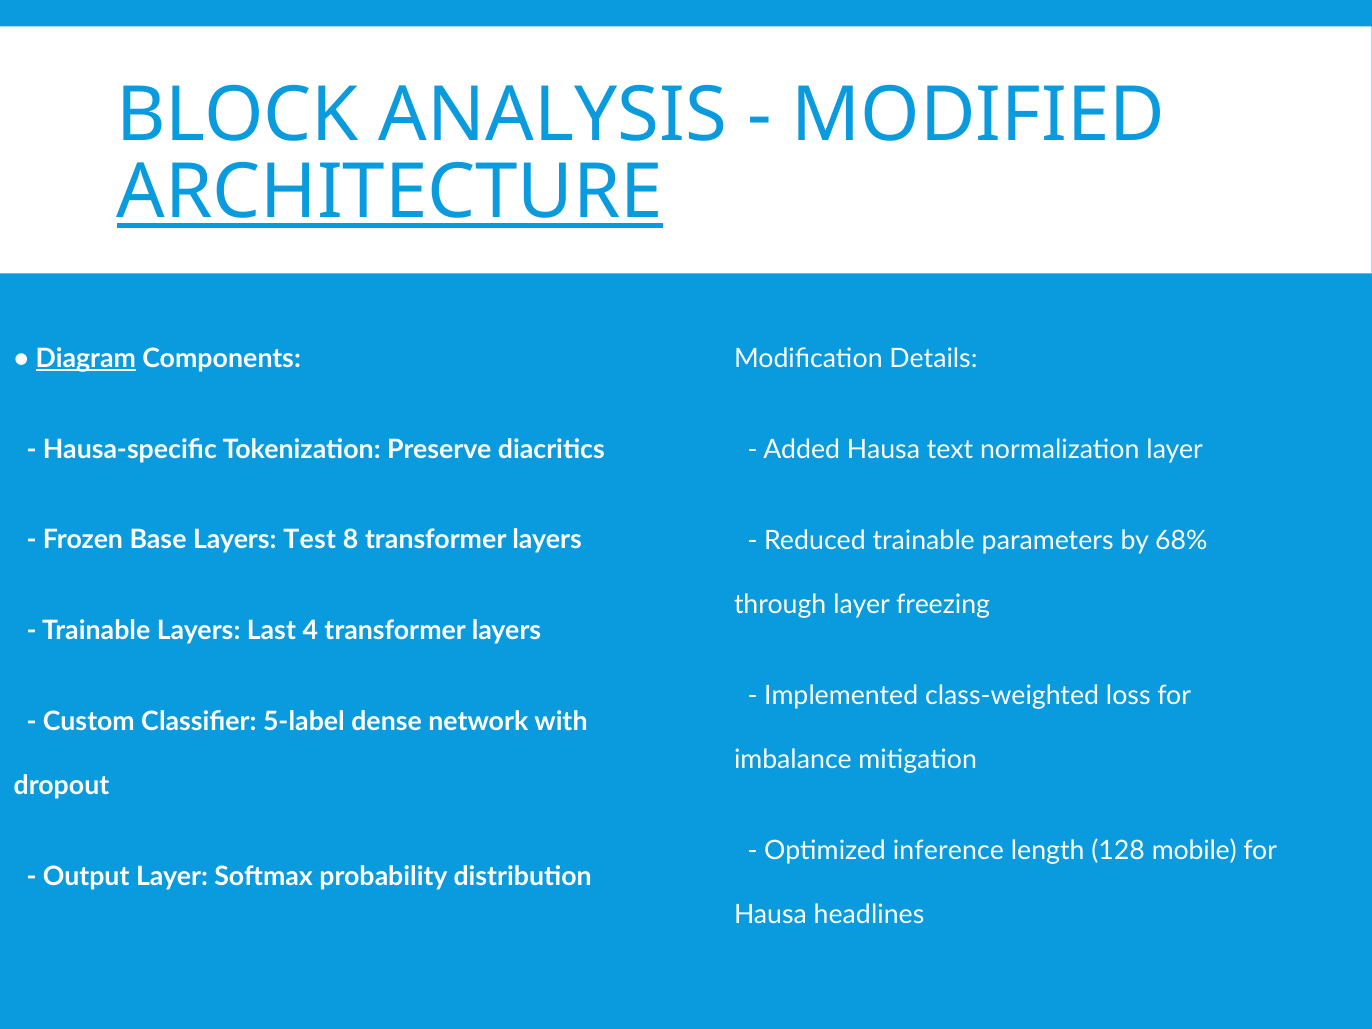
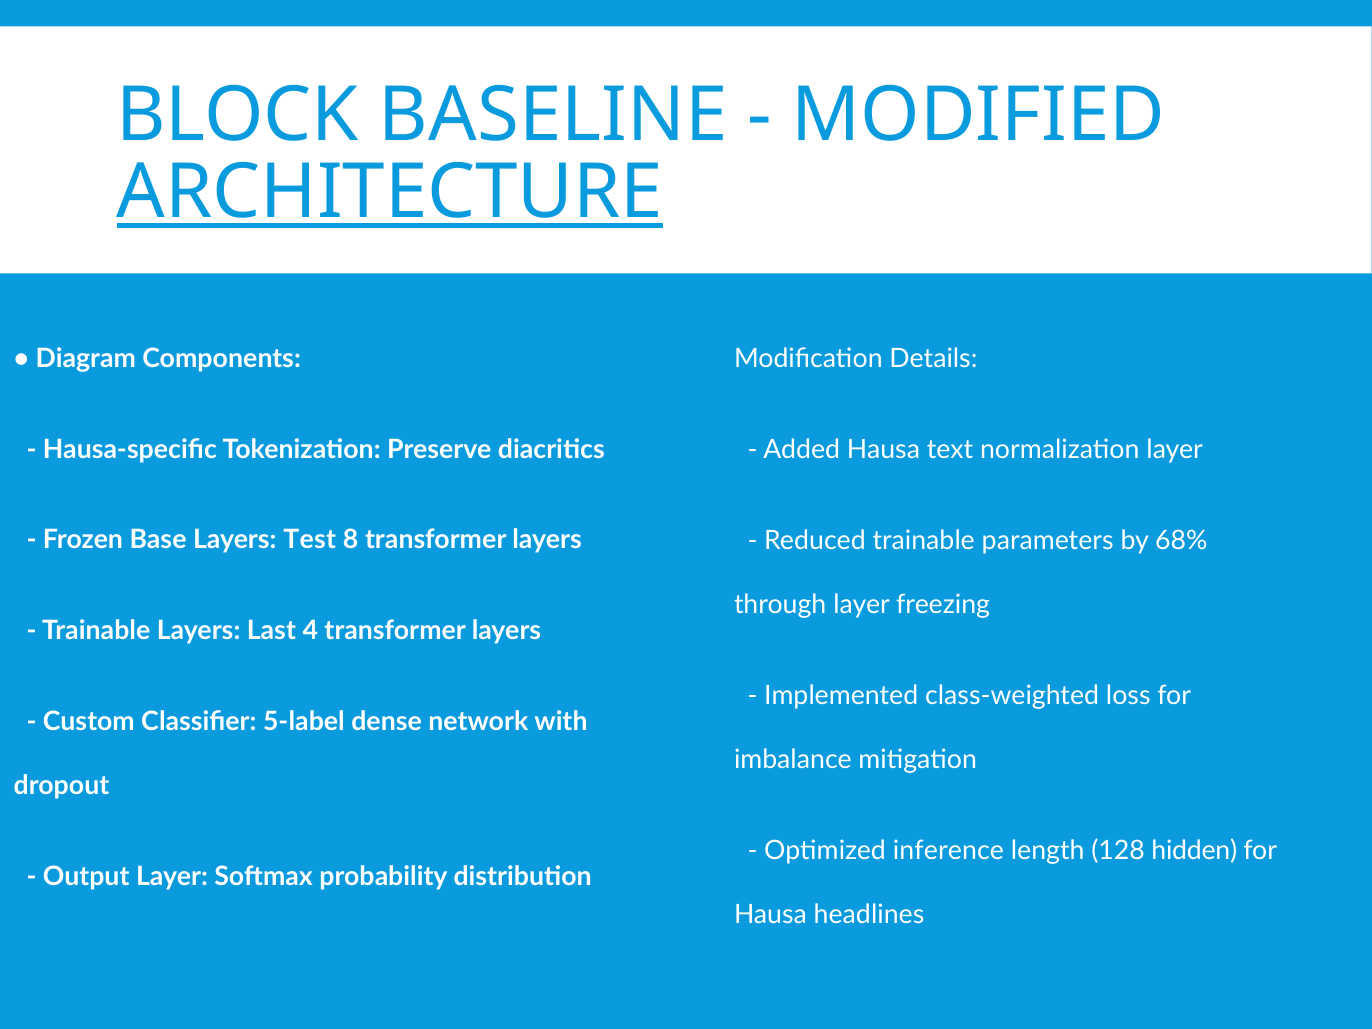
ANALYSIS: ANALYSIS -> BASELINE
Diagram underline: present -> none
mobile: mobile -> hidden
